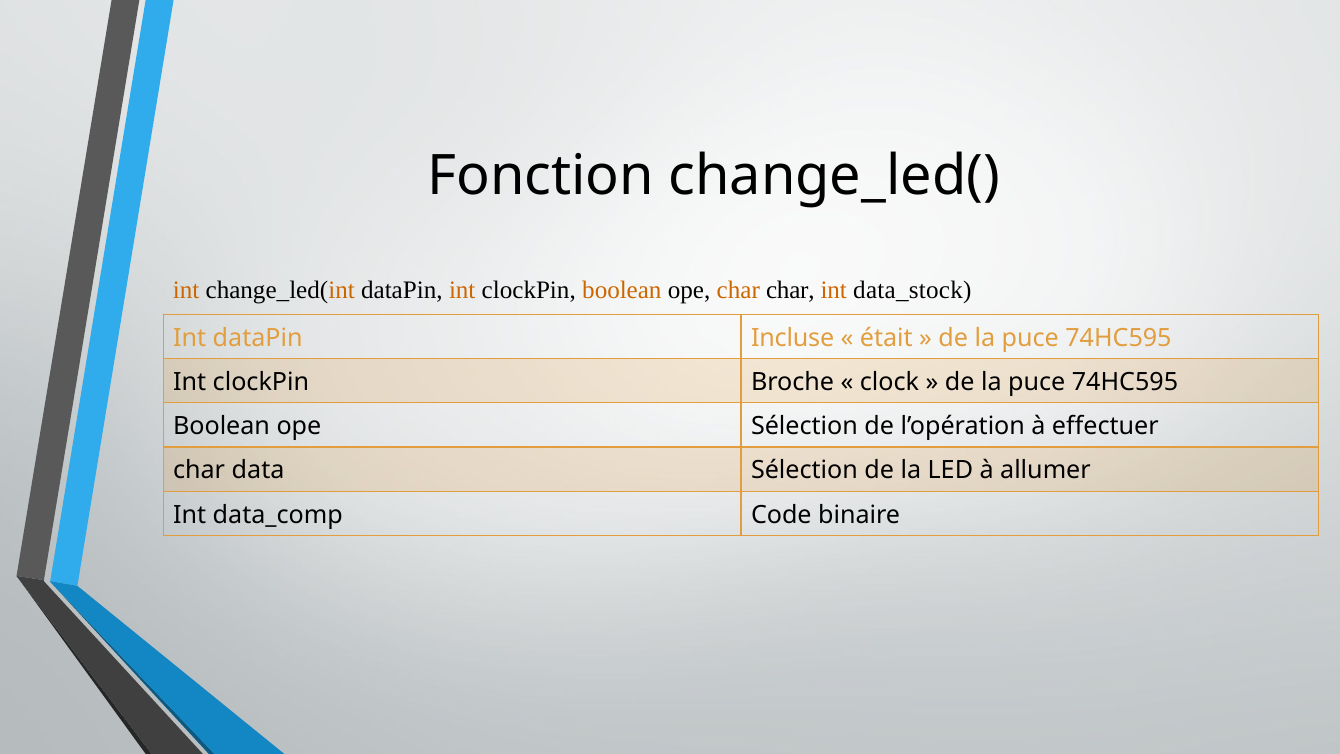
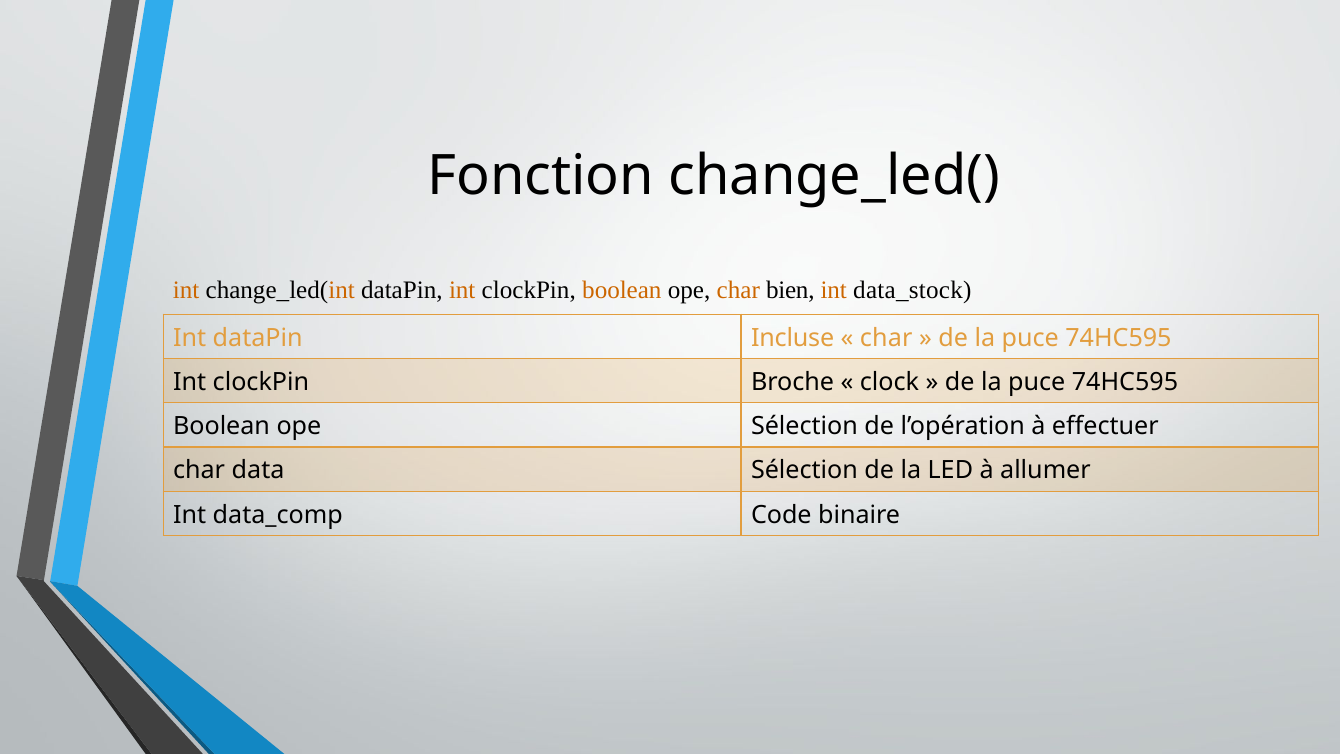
char char: char -> bien
était at (886, 338): était -> char
